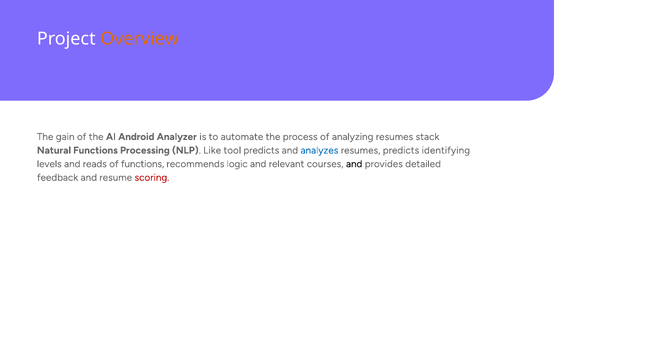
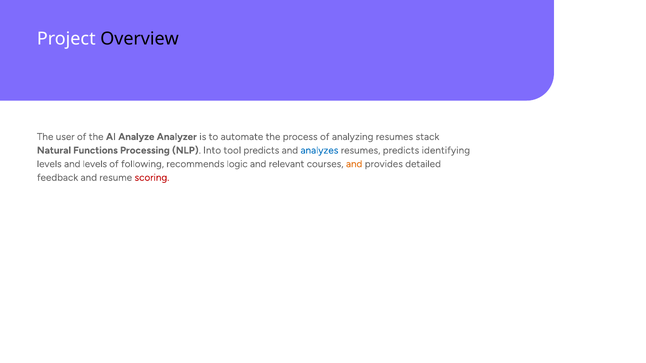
Overview colour: orange -> black
gain: gain -> user
Android: Android -> Analyze
Like: Like -> Into
and reads: reads -> levels
of functions: functions -> following
and at (354, 164) colour: black -> orange
